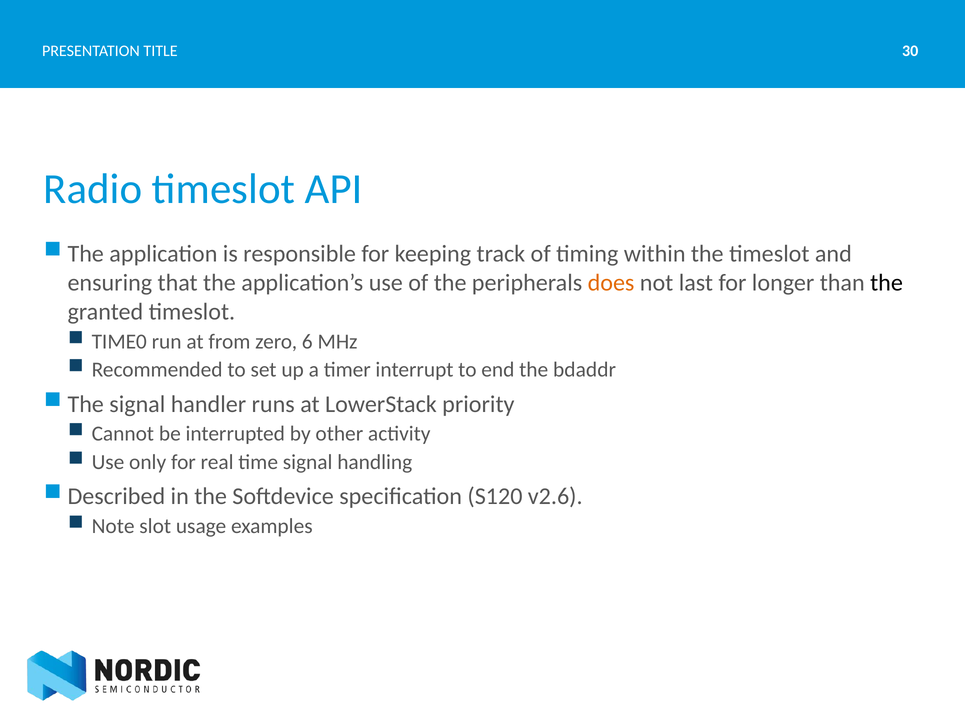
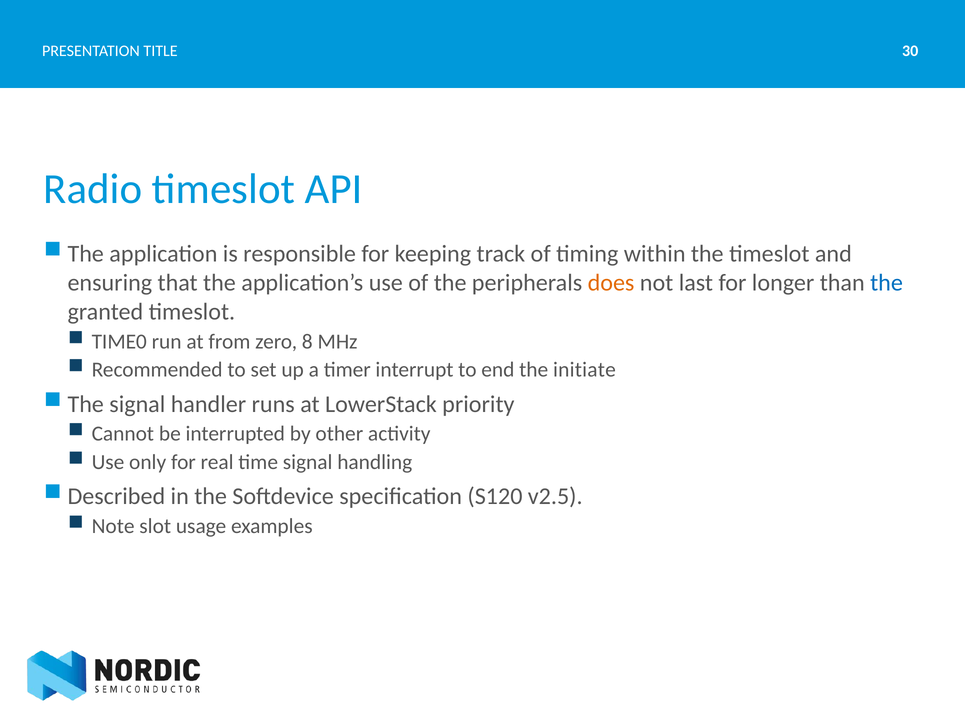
the at (887, 283) colour: black -> blue
6: 6 -> 8
bdaddr: bdaddr -> initiate
v2.6: v2.6 -> v2.5
